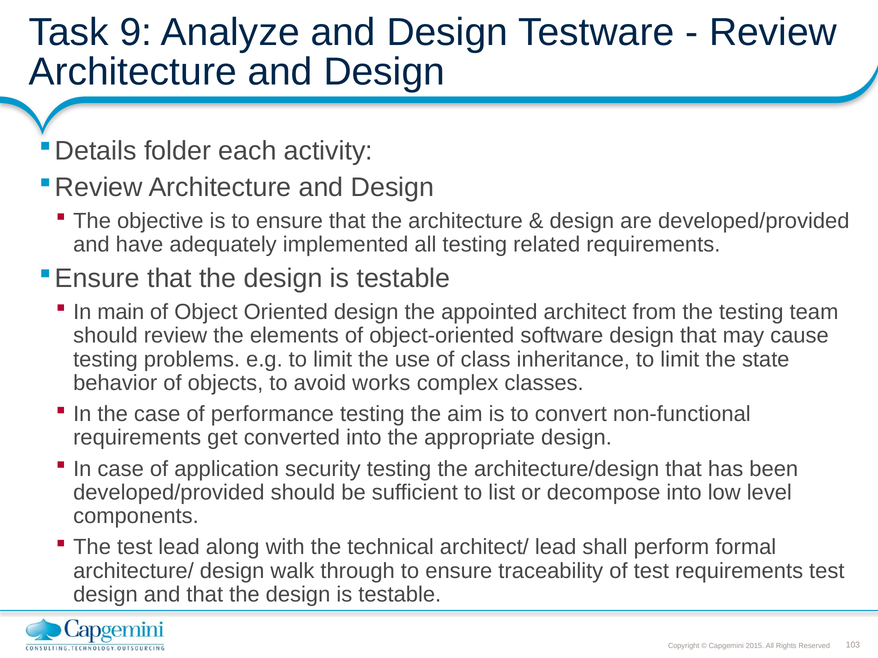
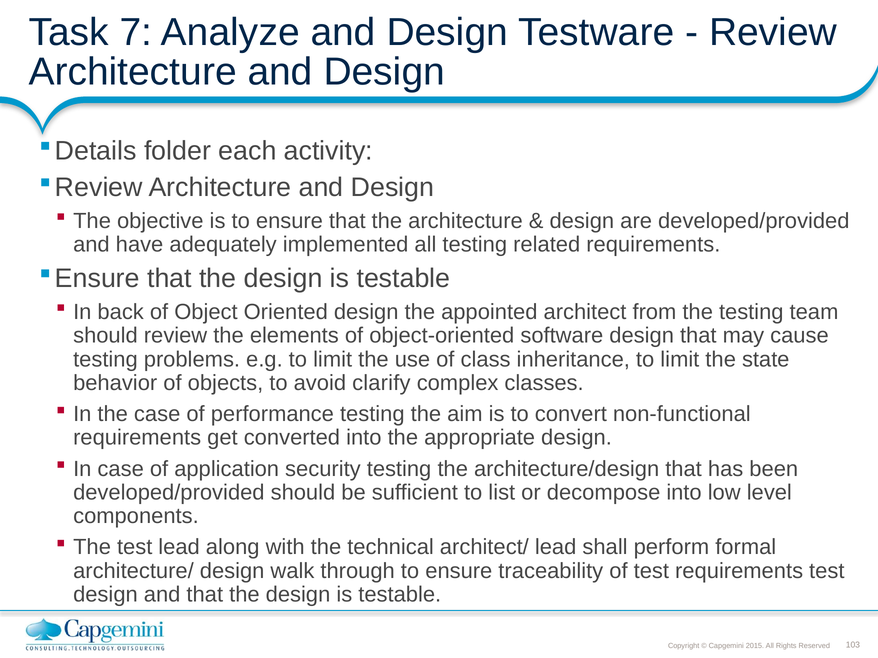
9: 9 -> 7
main: main -> back
works: works -> clarify
